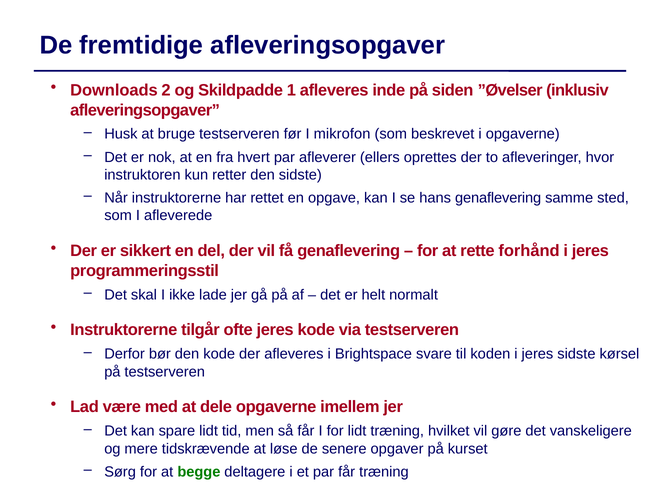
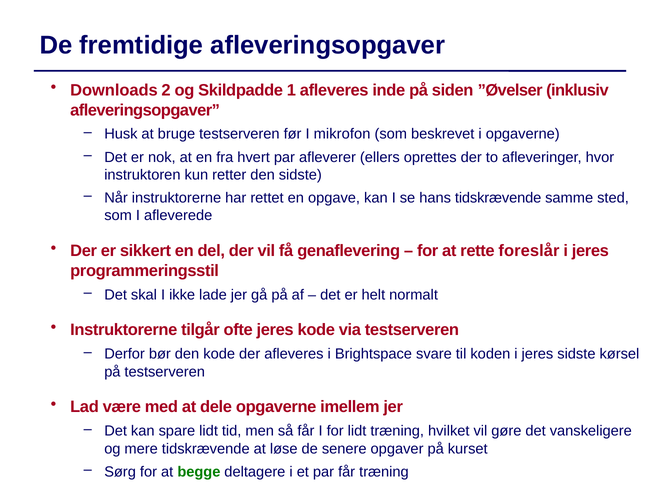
hans genaflevering: genaflevering -> tidskrævende
forhånd: forhånd -> foreslår
